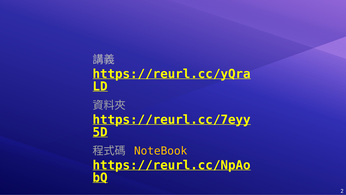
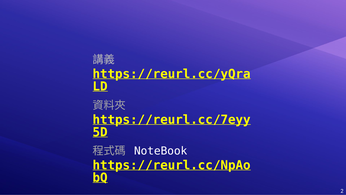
NoteBook colour: yellow -> white
